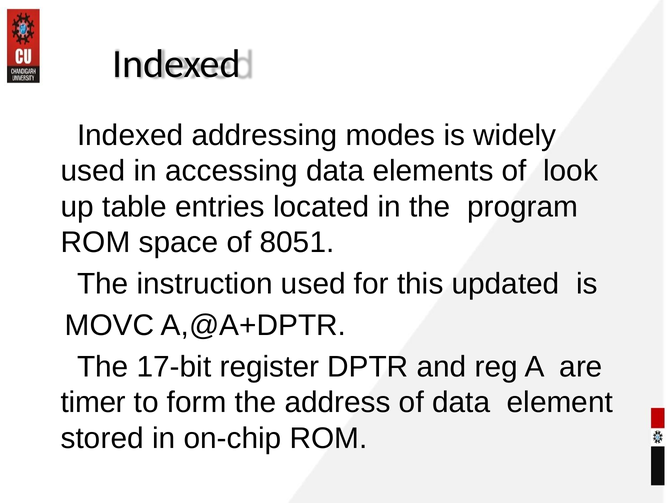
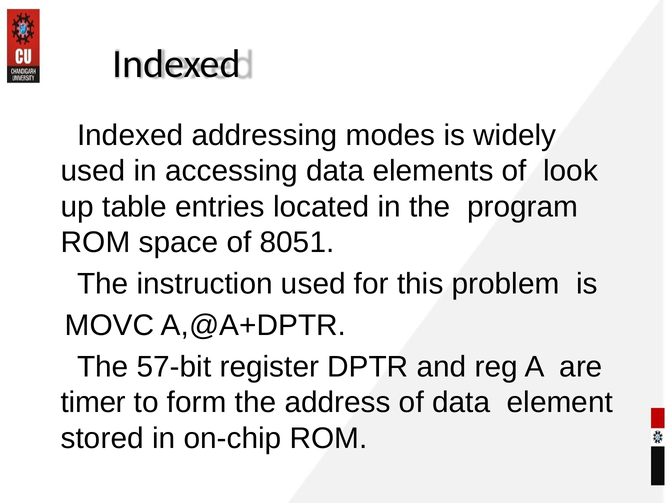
updated: updated -> problem
17-bit: 17-bit -> 57-bit
